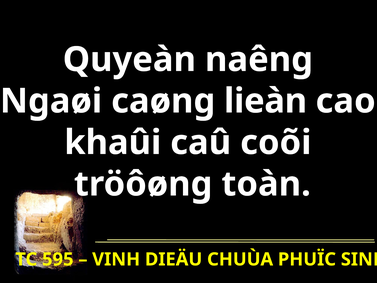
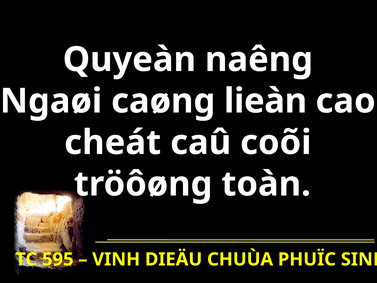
khaûi: khaûi -> cheát
